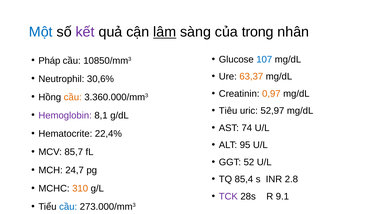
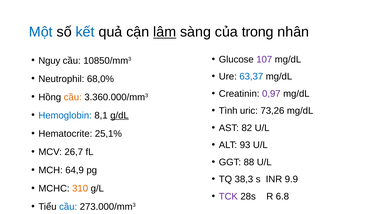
kết colour: purple -> blue
107 colour: blue -> purple
Pháp: Pháp -> Nguy
63,37 colour: orange -> blue
30,6%: 30,6% -> 68,0%
0,97 colour: orange -> purple
Tiêu: Tiêu -> Tình
52,97: 52,97 -> 73,26
Hemoglobin colour: purple -> blue
g/dL underline: none -> present
74: 74 -> 82
22,4%: 22,4% -> 25,1%
95: 95 -> 93
85,7: 85,7 -> 26,7
52: 52 -> 88
24,7: 24,7 -> 64,9
85,4: 85,4 -> 38,3
2.8: 2.8 -> 9.9
9.1: 9.1 -> 6.8
